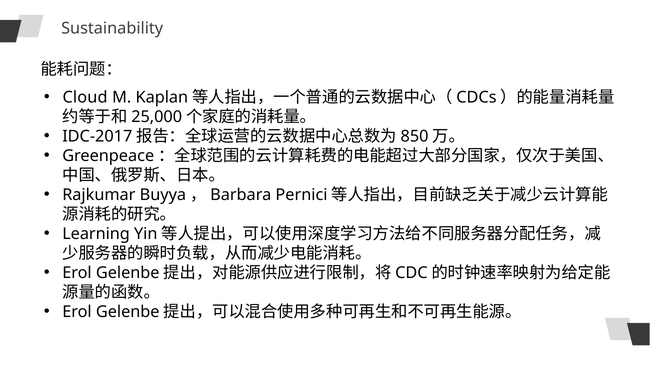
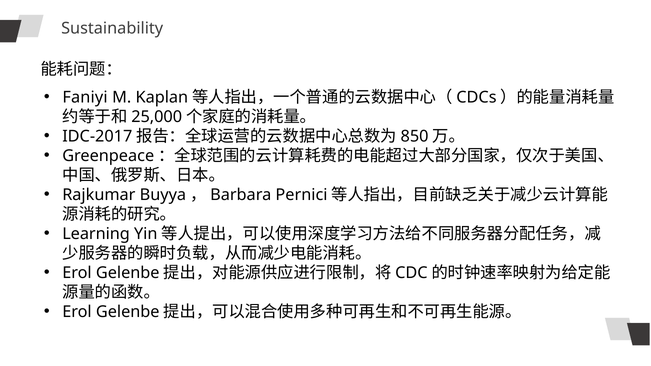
Cloud: Cloud -> Faniyi
